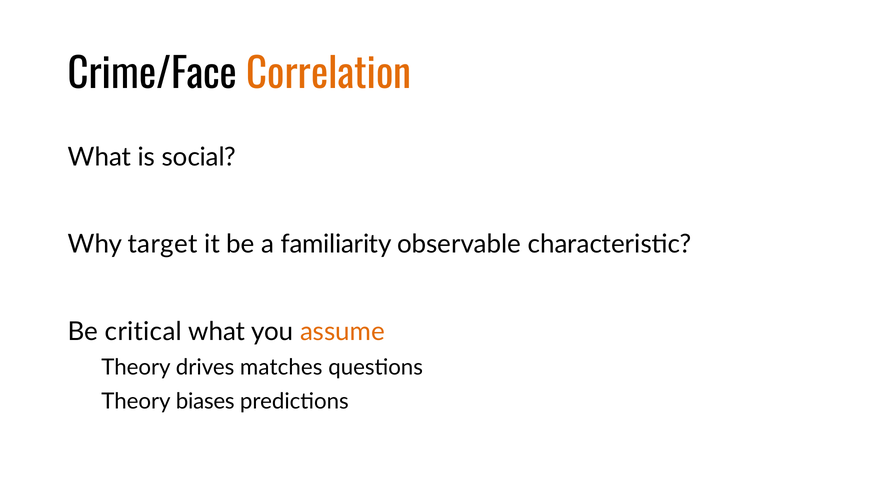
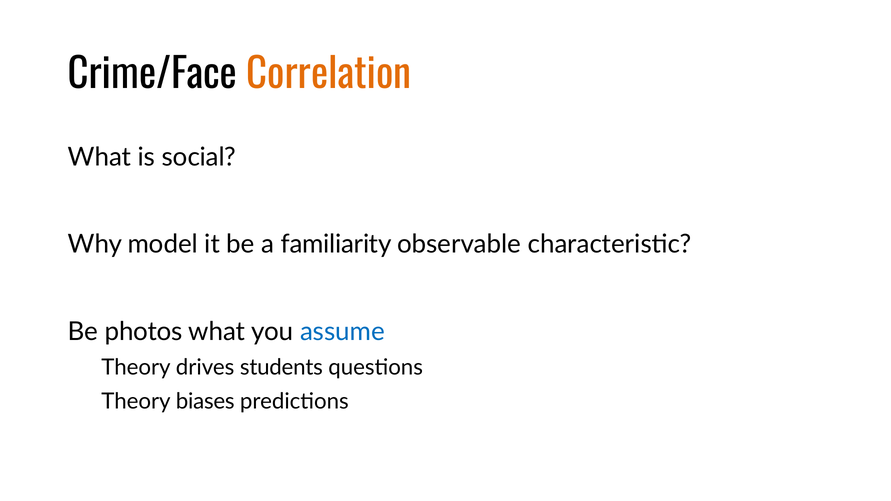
target: target -> model
critical: critical -> photos
assume colour: orange -> blue
matches: matches -> students
